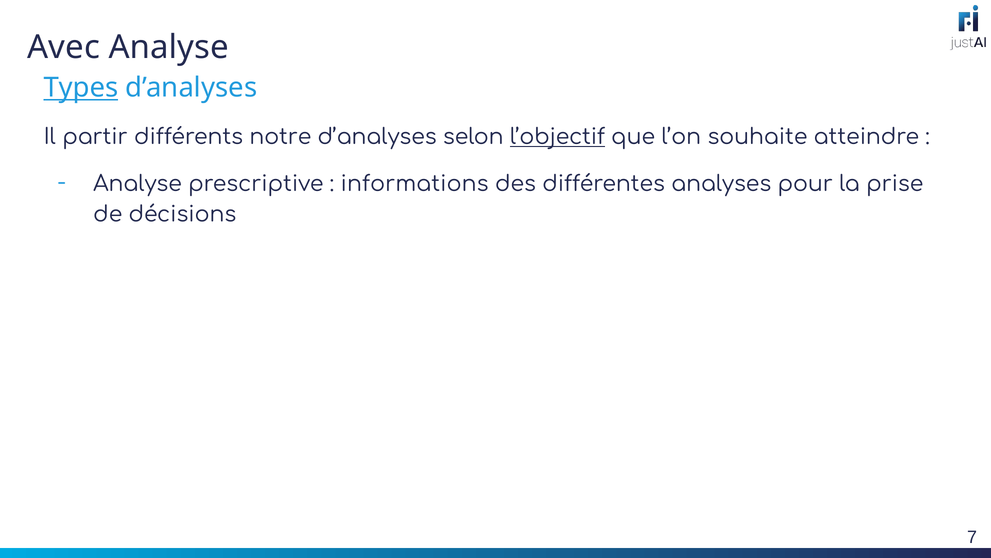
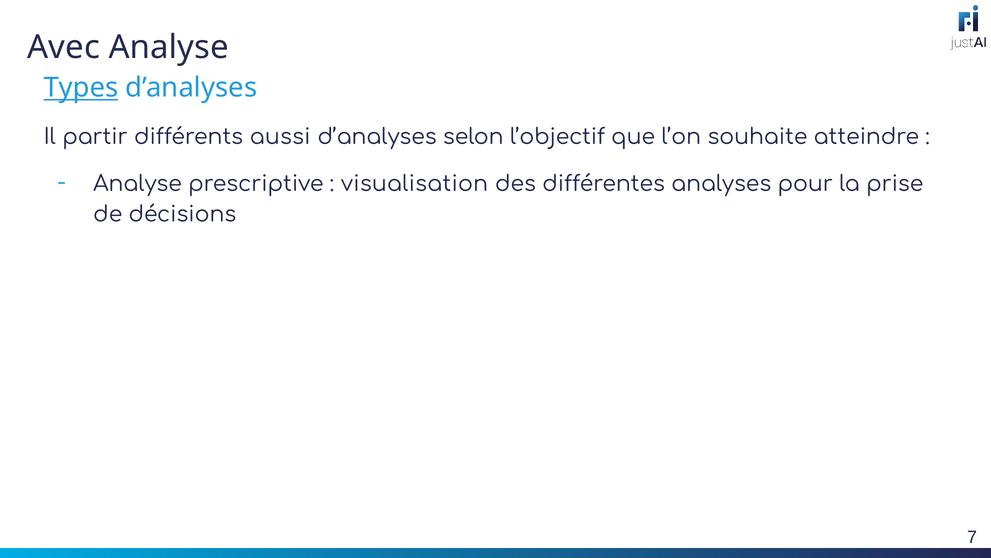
notre: notre -> aussi
l’objectif underline: present -> none
informations: informations -> visualisation
